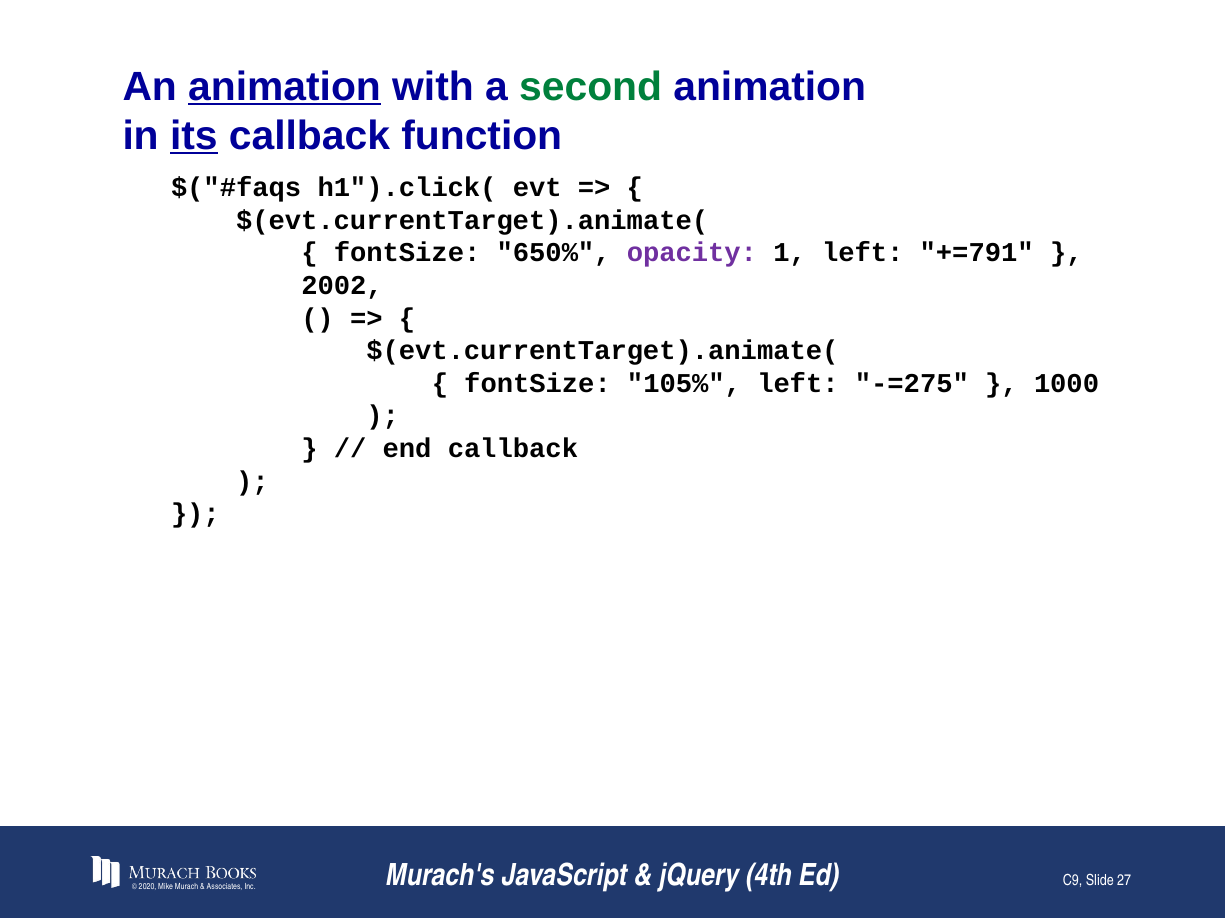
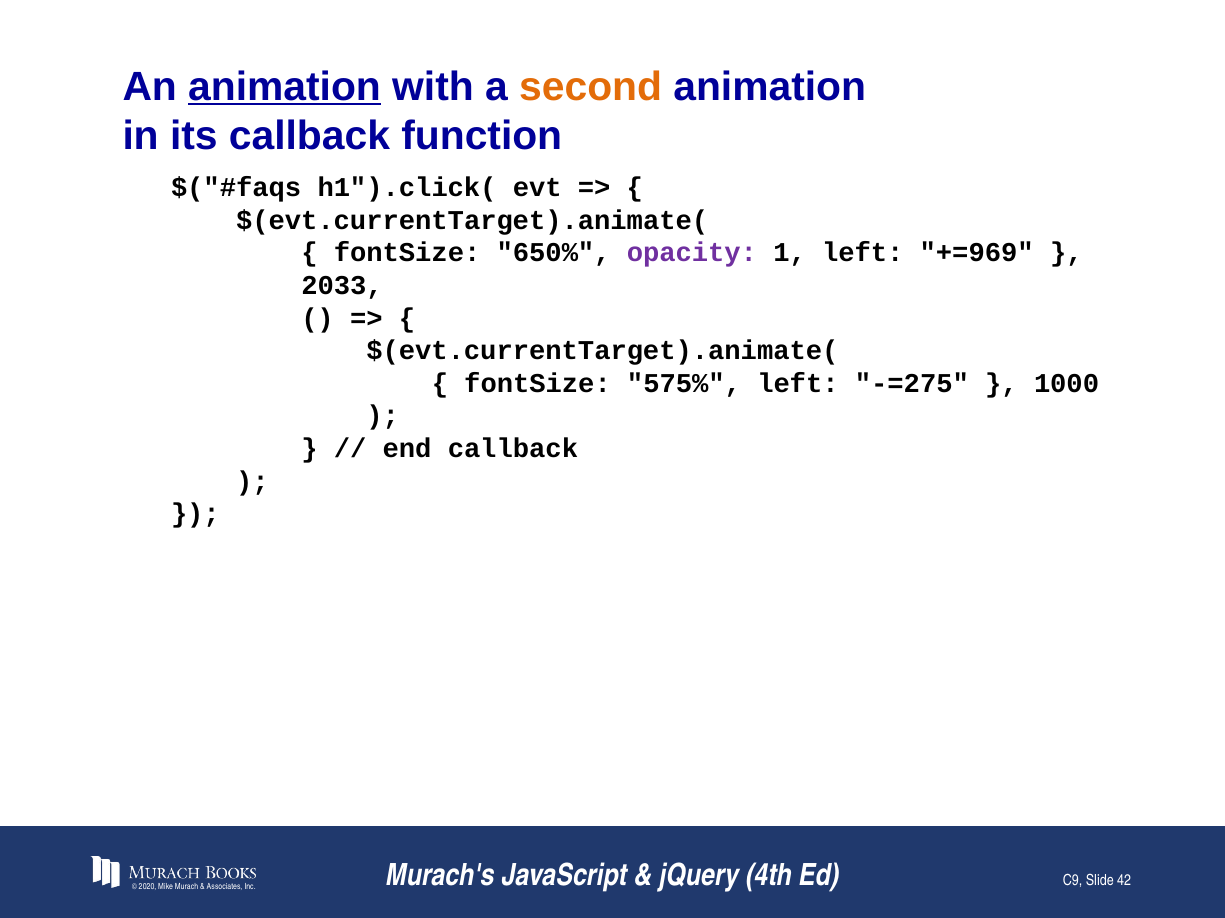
second colour: green -> orange
its underline: present -> none
+=791: +=791 -> +=969
2002: 2002 -> 2033
105%: 105% -> 575%
27: 27 -> 42
